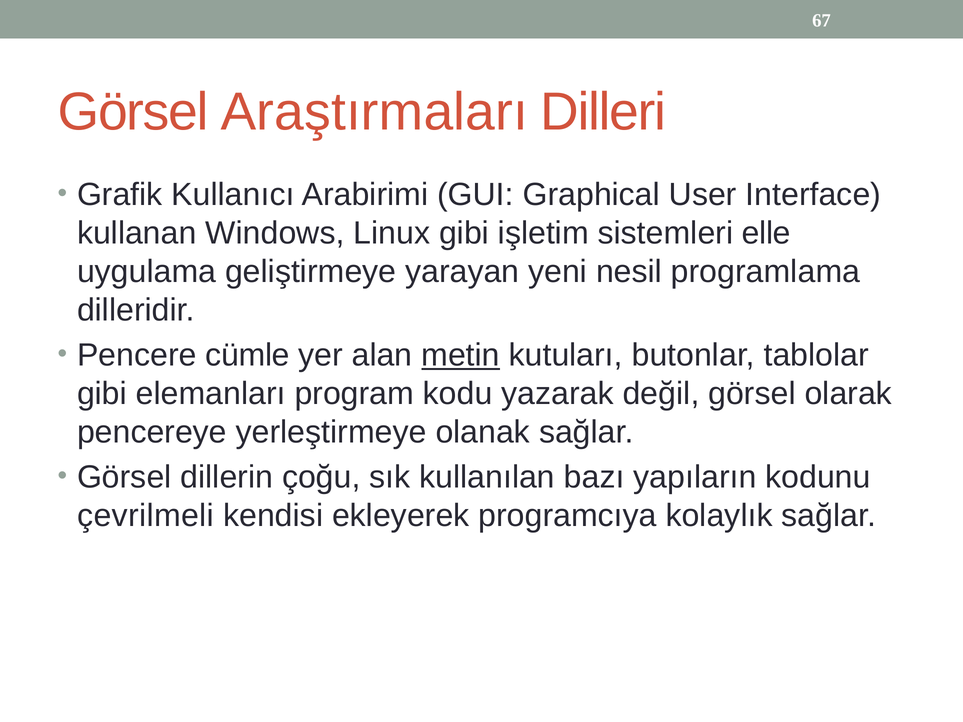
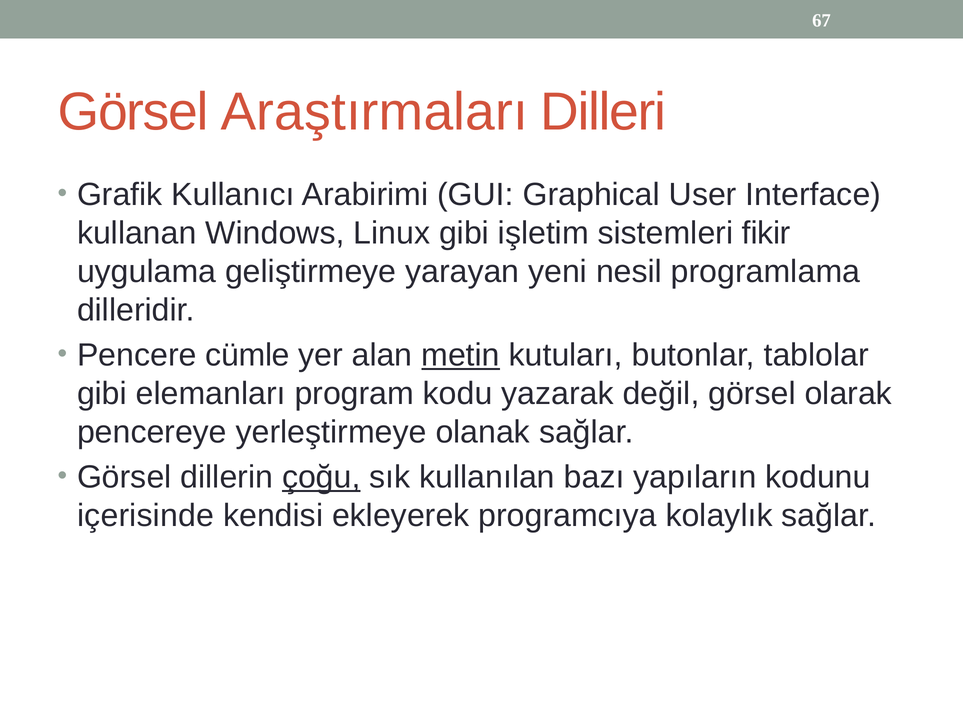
elle: elle -> fikir
çoğu underline: none -> present
çevrilmeli: çevrilmeli -> içerisinde
